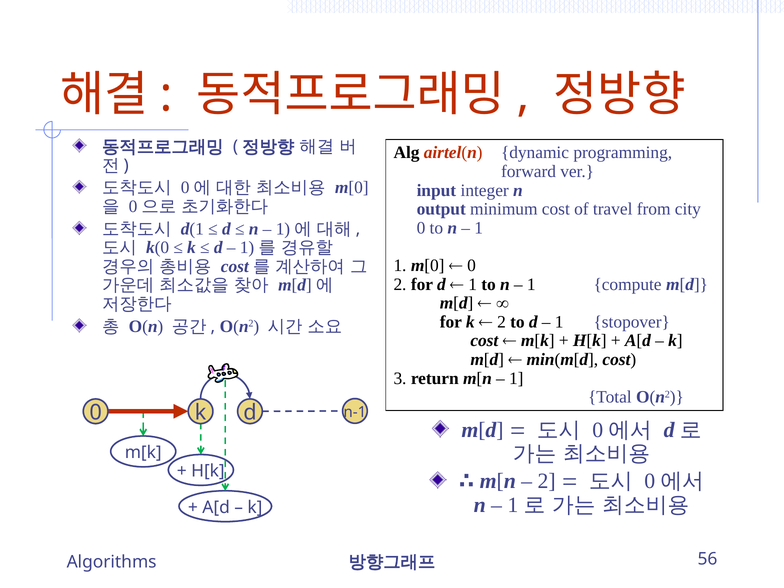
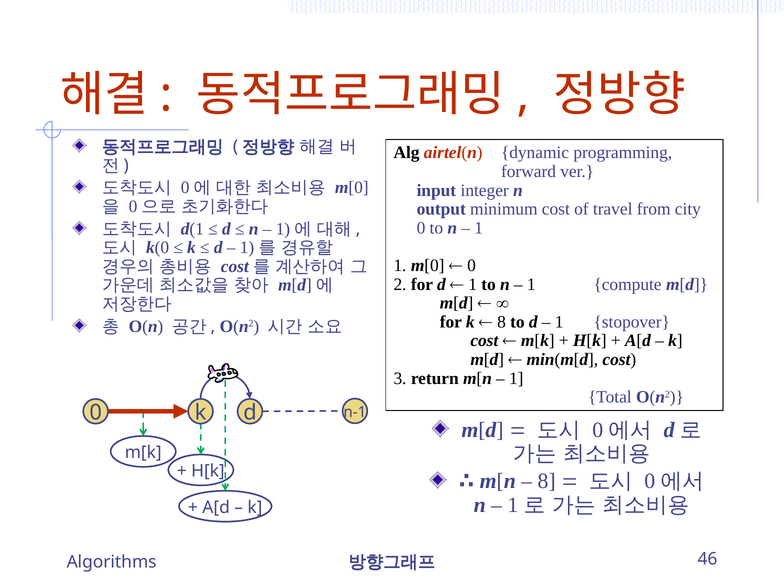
2 at (502, 322): 2 -> 8
2 at (547, 481): 2 -> 8
56: 56 -> 46
